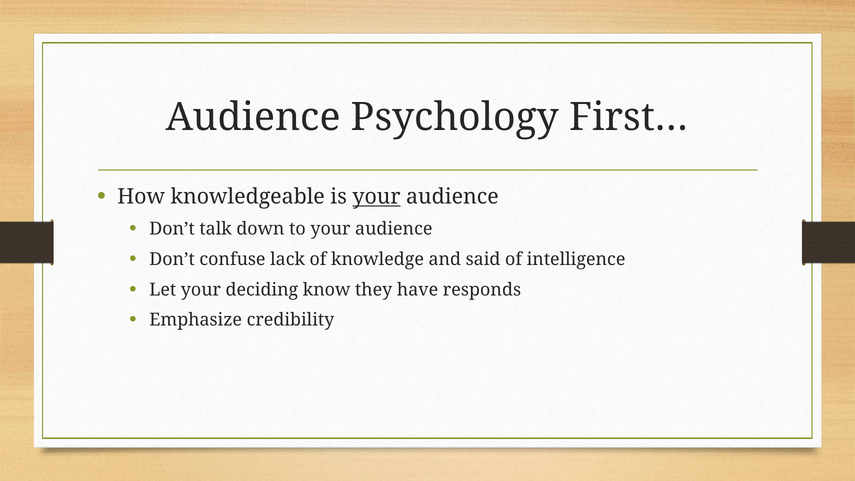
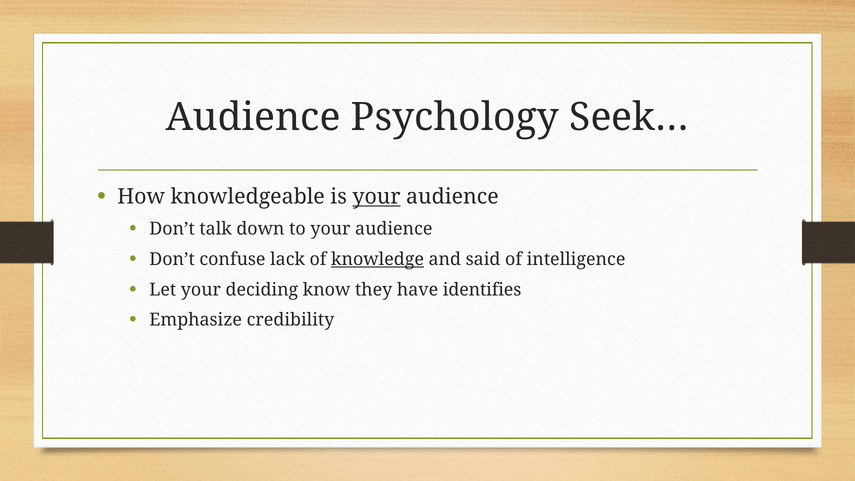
First…: First… -> Seek…
knowledge underline: none -> present
responds: responds -> identifies
